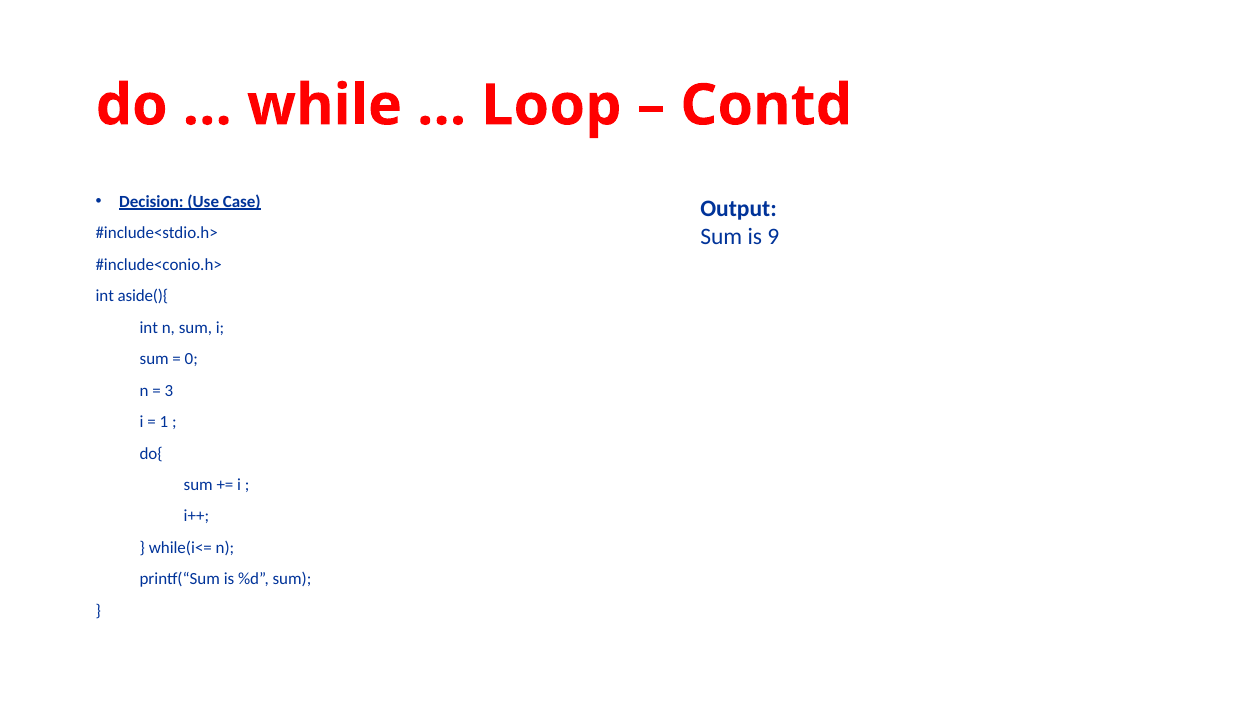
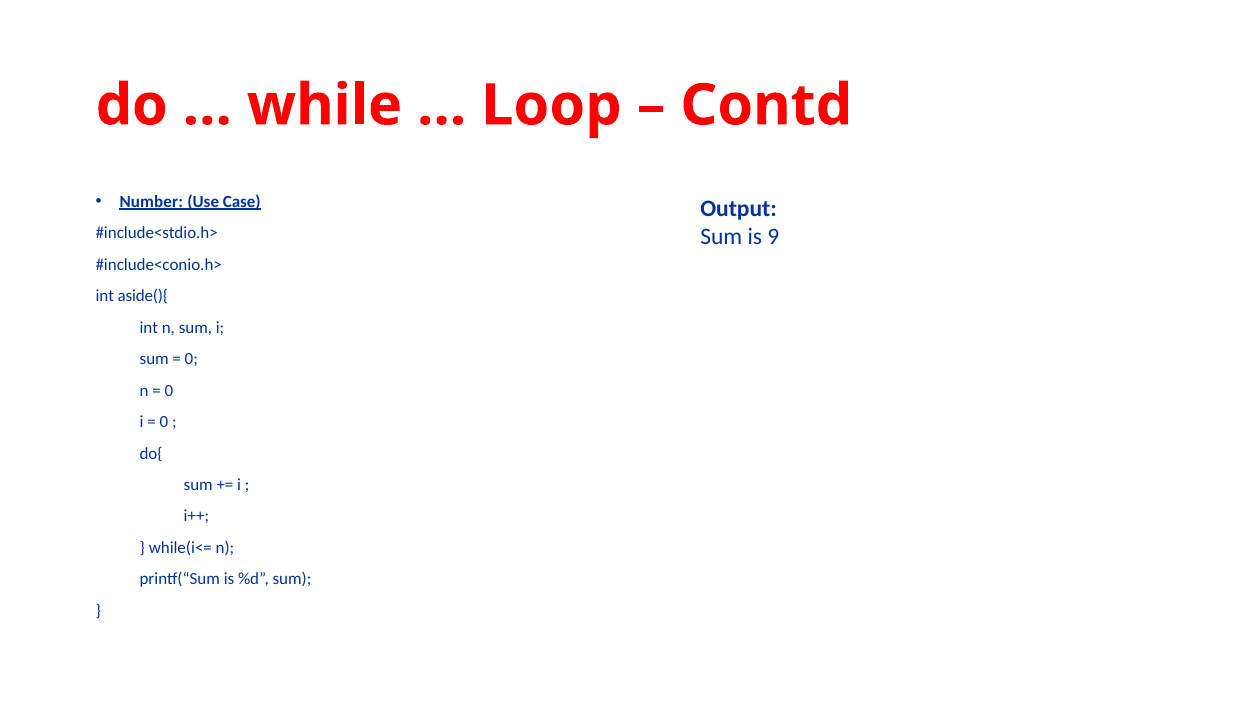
Decision: Decision -> Number
3 at (169, 390): 3 -> 0
1 at (164, 422): 1 -> 0
